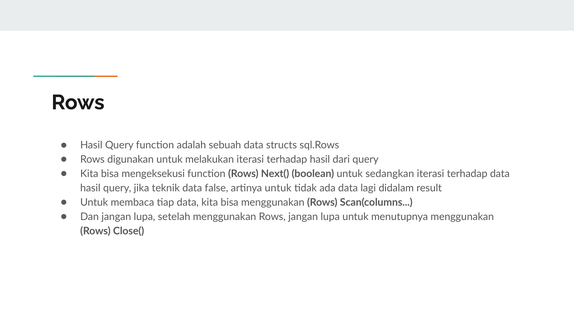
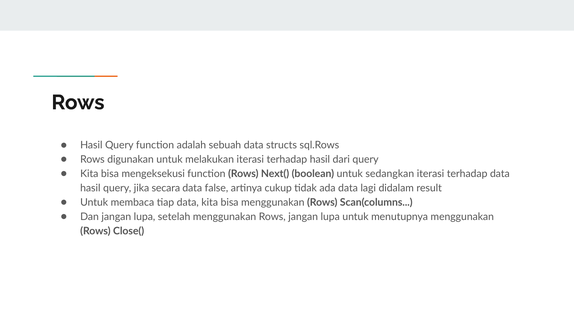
teknik: teknik -> secara
artinya untuk: untuk -> cukup
